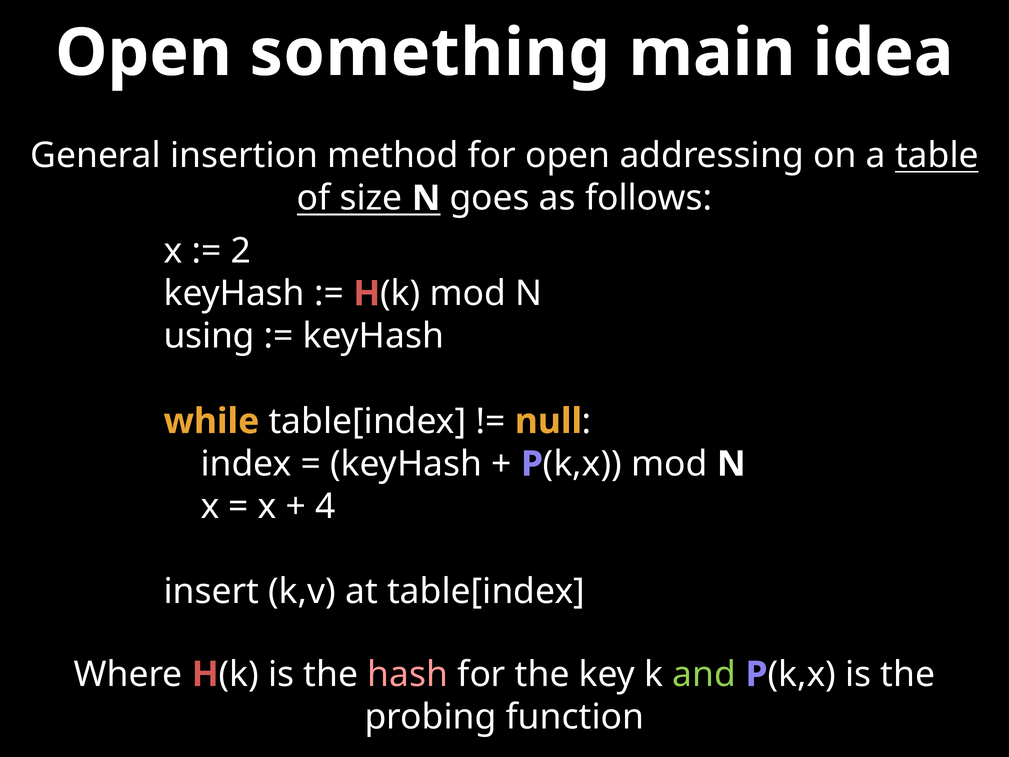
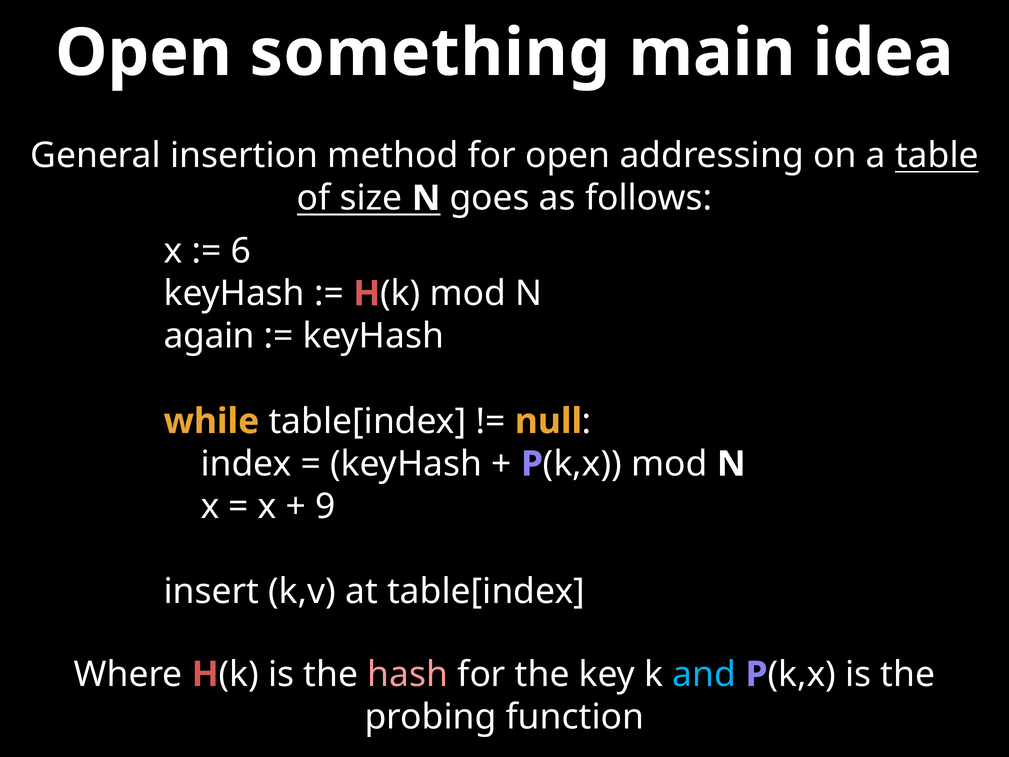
2: 2 -> 6
using: using -> again
4: 4 -> 9
and colour: light green -> light blue
